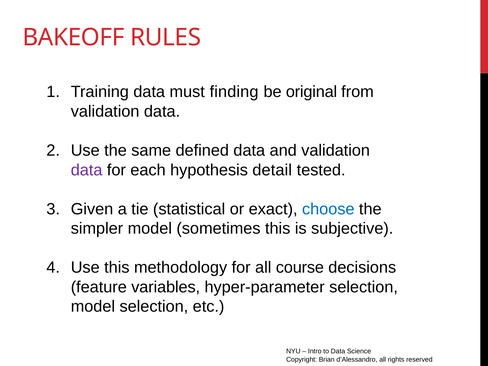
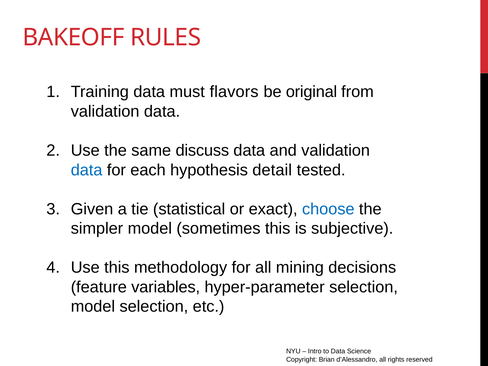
finding: finding -> flavors
defined: defined -> discuss
data at (87, 170) colour: purple -> blue
course: course -> mining
